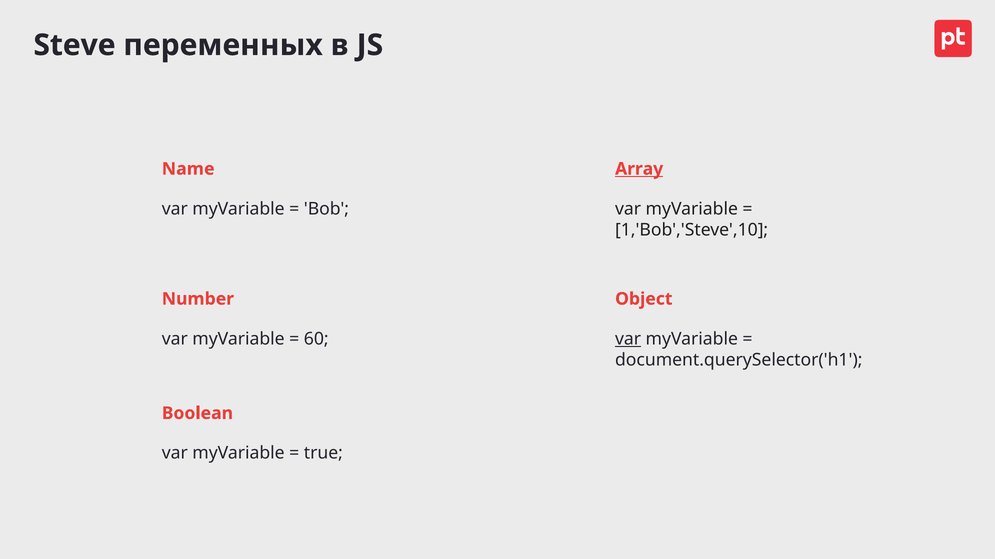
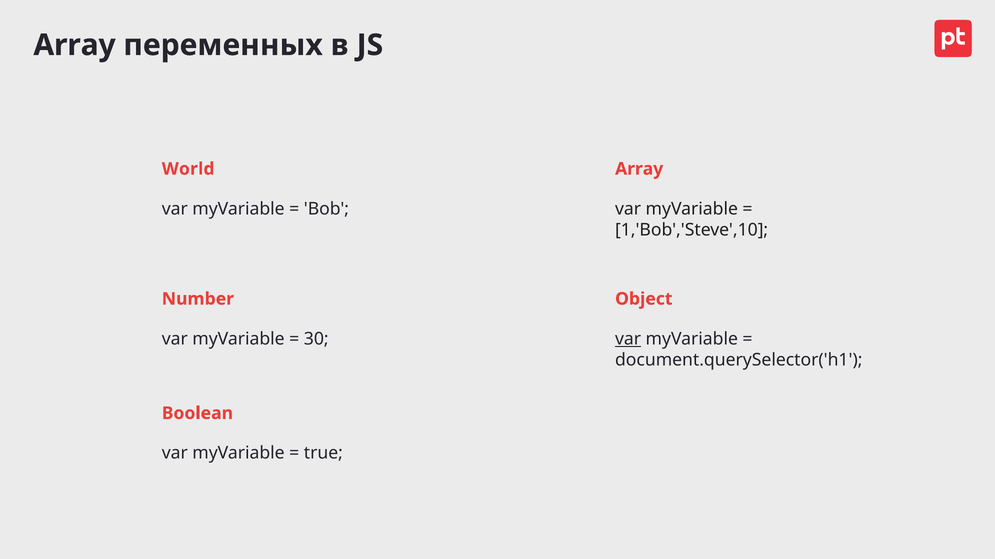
Steve at (75, 45): Steve -> Array
Name: Name -> World
Array at (639, 169) underline: present -> none
60: 60 -> 30
